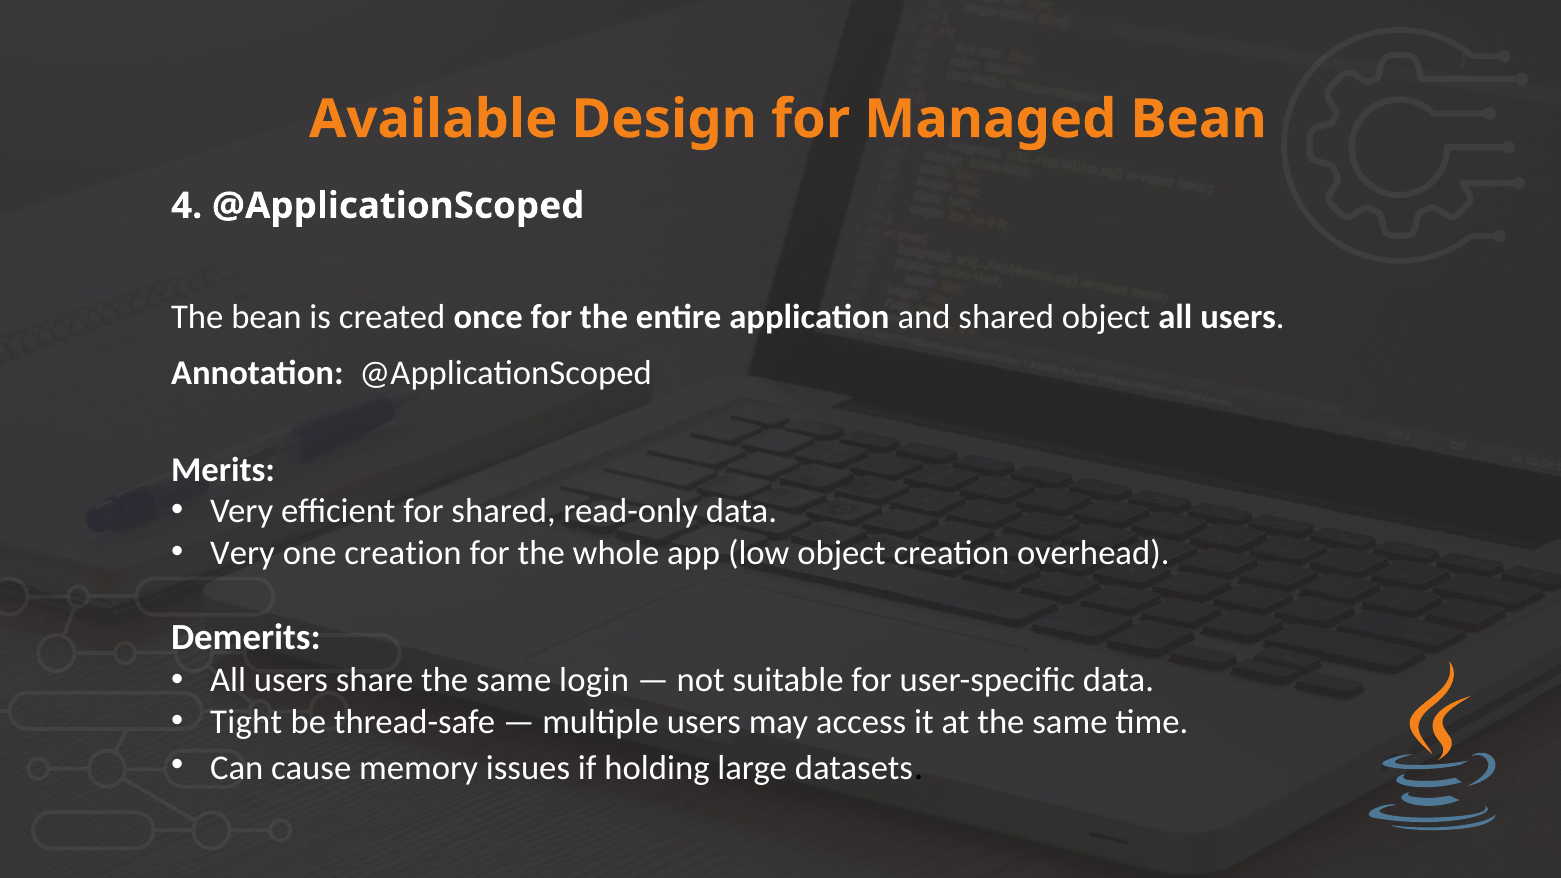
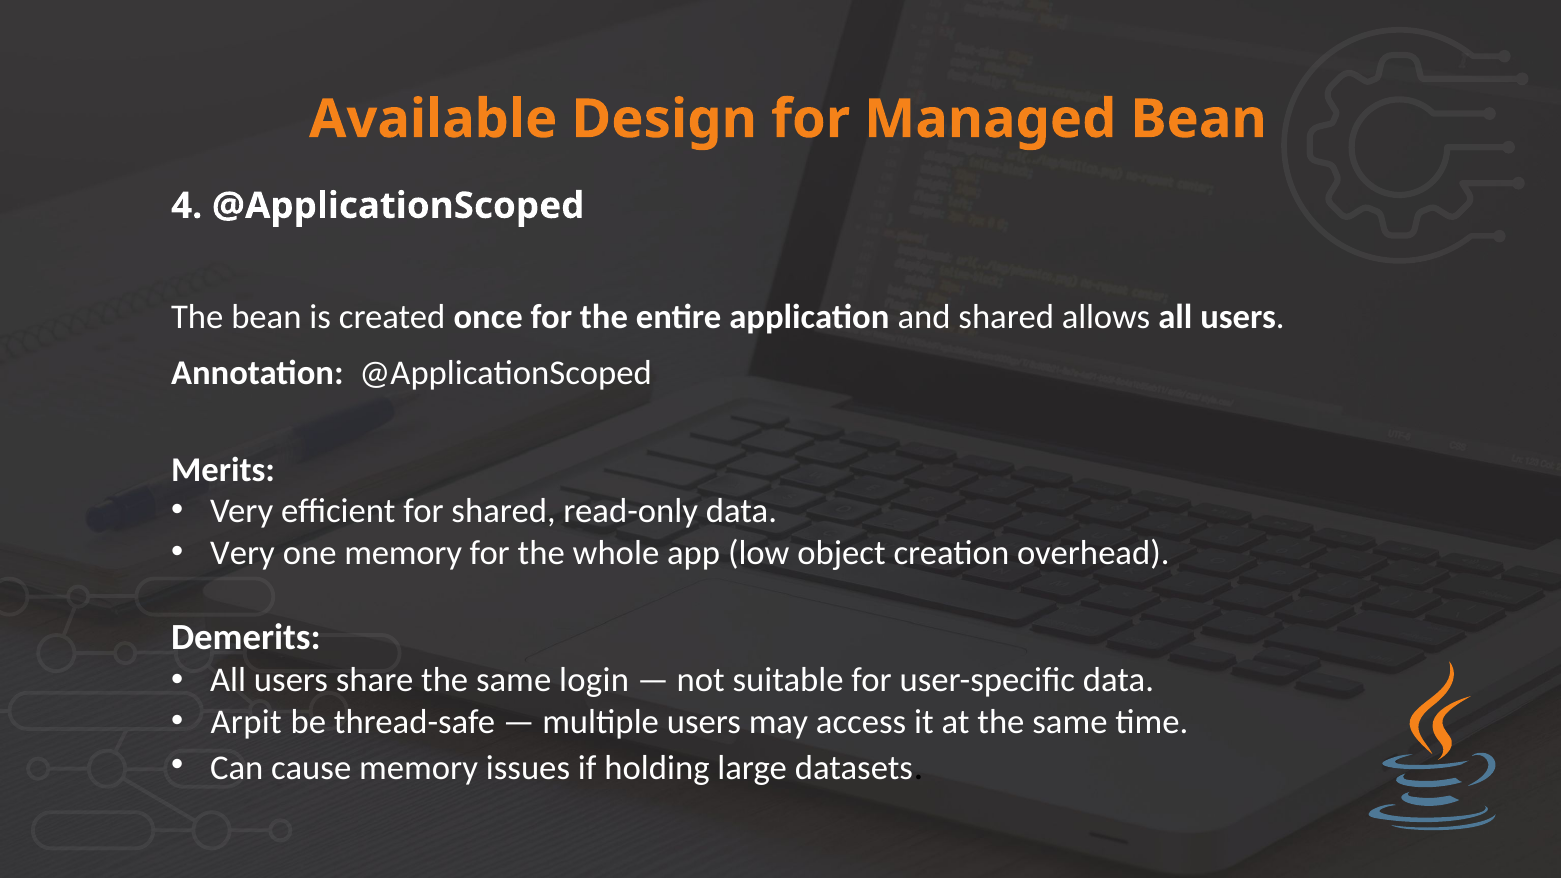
shared object: object -> allows
one creation: creation -> memory
Tight: Tight -> Arpit
